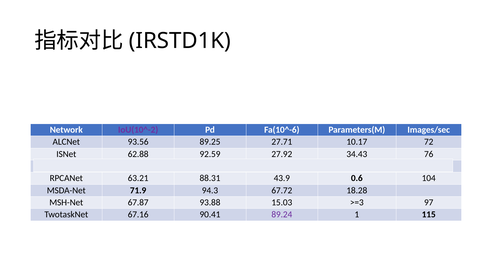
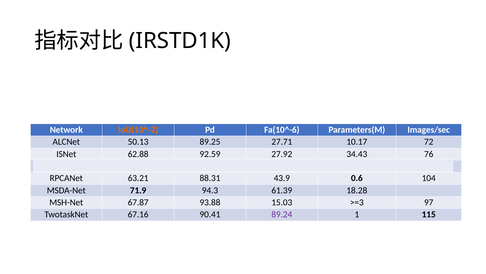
IoU(10^-2 colour: purple -> orange
93.56: 93.56 -> 50.13
67.72: 67.72 -> 61.39
